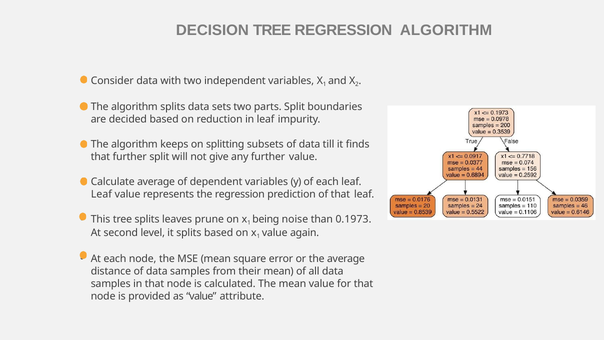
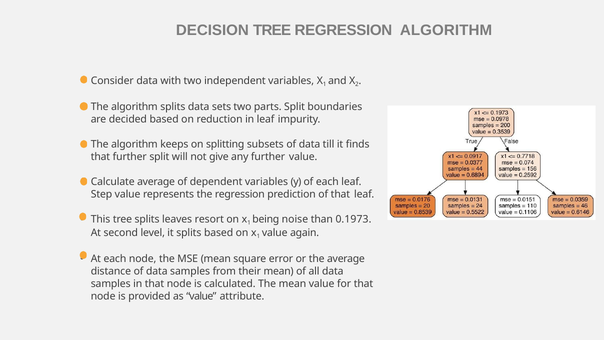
Leaf at (101, 194): Leaf -> Step
prune: prune -> resort
